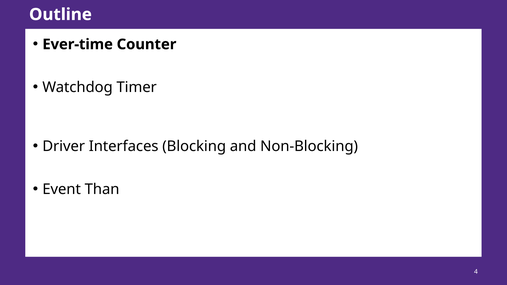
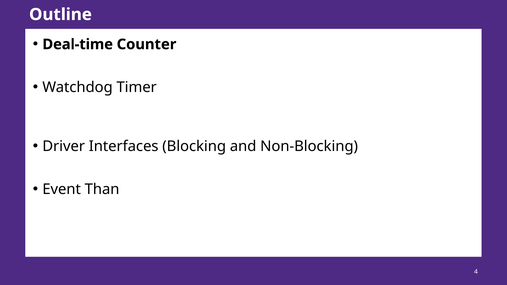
Ever-time: Ever-time -> Deal-time
